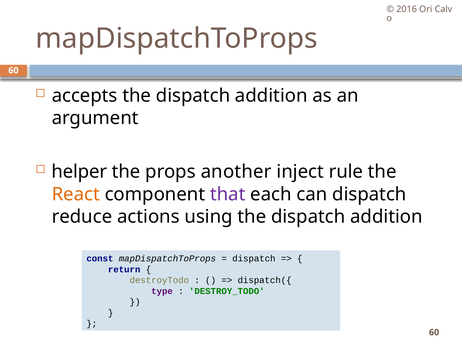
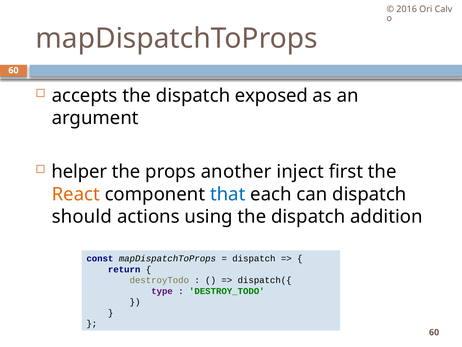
accepts the dispatch addition: addition -> exposed
rule: rule -> first
that colour: purple -> blue
reduce: reduce -> should
